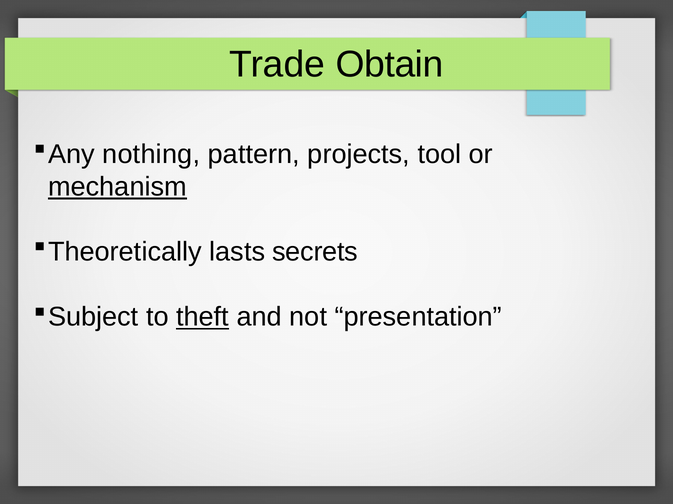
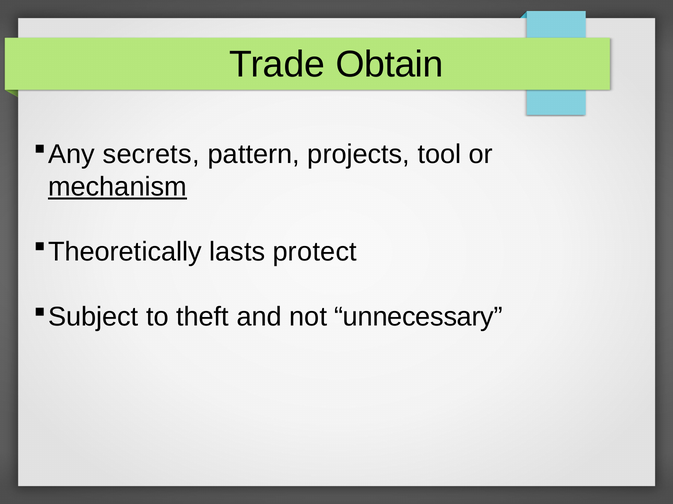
nothing: nothing -> secrets
secrets: secrets -> protect
theft underline: present -> none
presentation: presentation -> unnecessary
